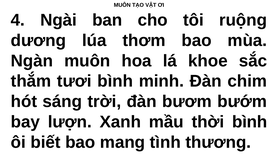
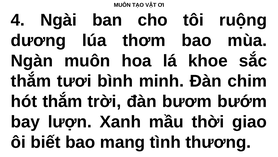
hót sáng: sáng -> thắm
thời bình: bình -> giao
